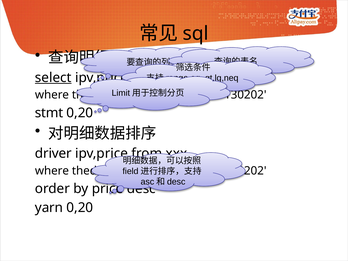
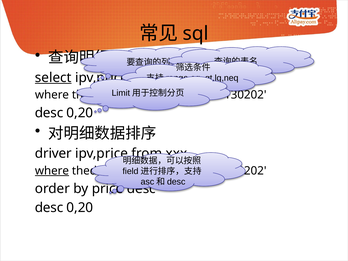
stmt at (49, 113): stmt -> desc
where at (52, 171) underline: none -> present
yarn at (49, 208): yarn -> desc
